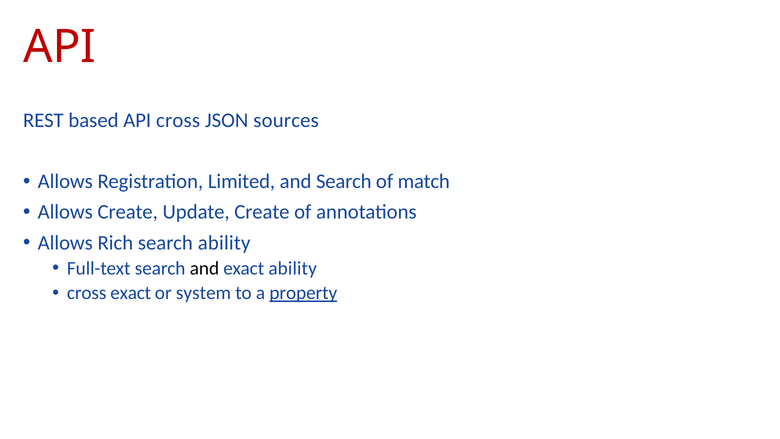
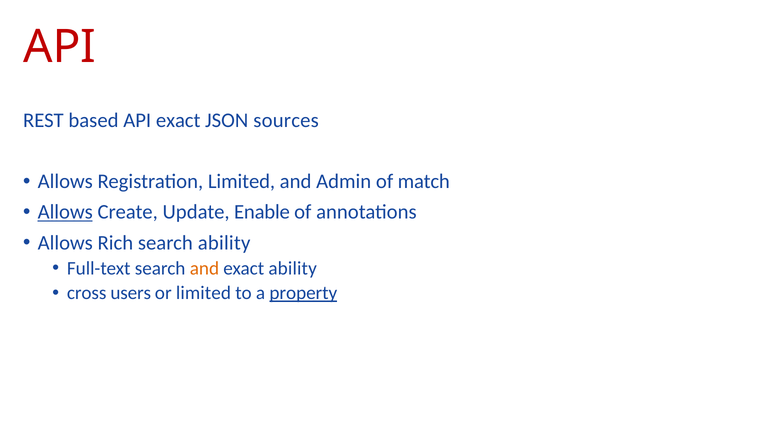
API cross: cross -> exact
and Search: Search -> Admin
Allows at (65, 212) underline: none -> present
Update Create: Create -> Enable
and at (204, 268) colour: black -> orange
cross exact: exact -> users
or system: system -> limited
